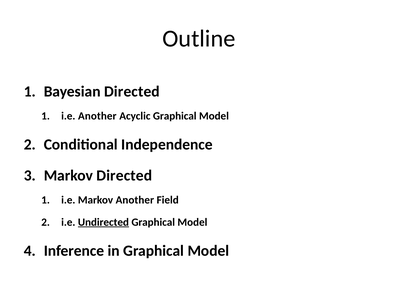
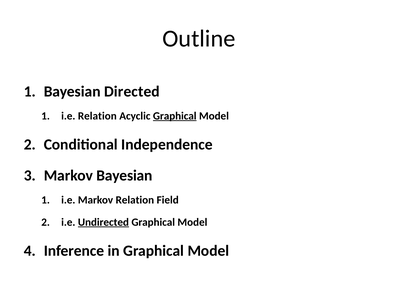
i.e Another: Another -> Relation
Graphical at (175, 116) underline: none -> present
Markov Directed: Directed -> Bayesian
Markov Another: Another -> Relation
